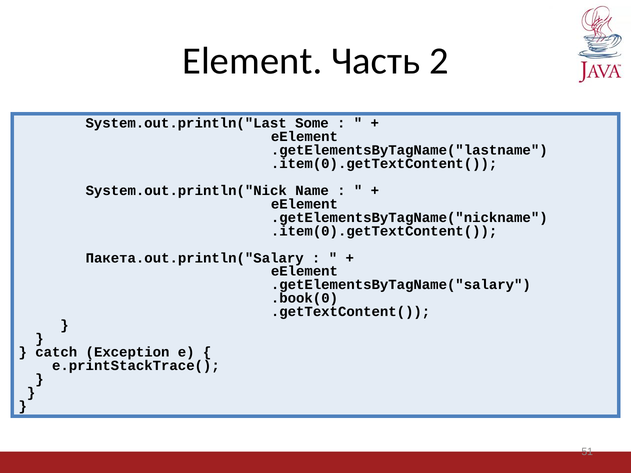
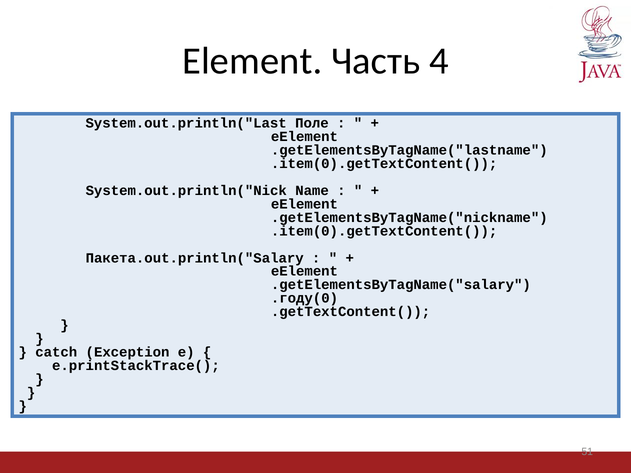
2: 2 -> 4
Some: Some -> Поле
.book(0: .book(0 -> .году(0
